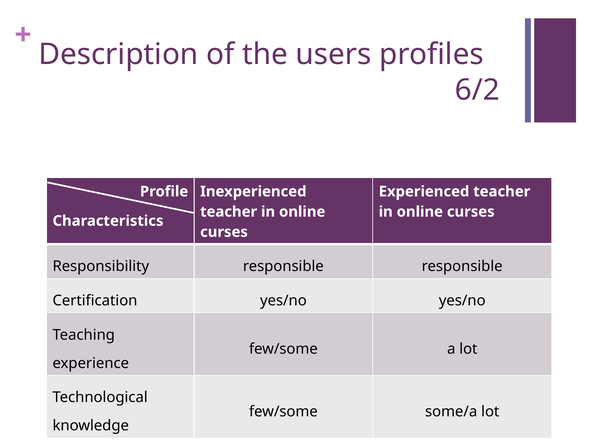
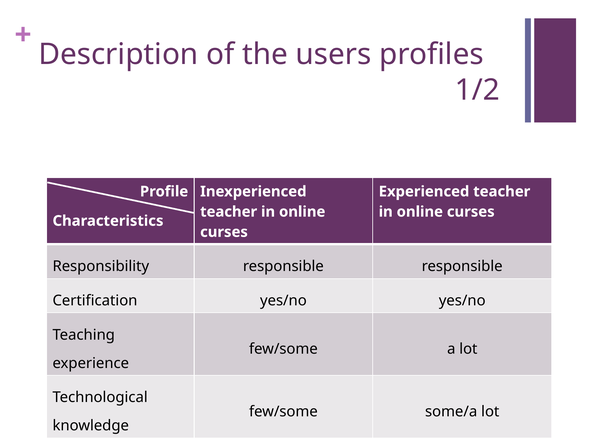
6/2: 6/2 -> 1/2
